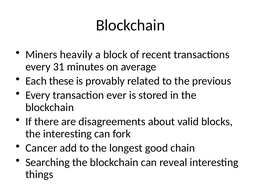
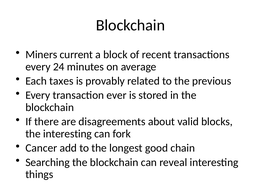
heavily: heavily -> current
31: 31 -> 24
these: these -> taxes
